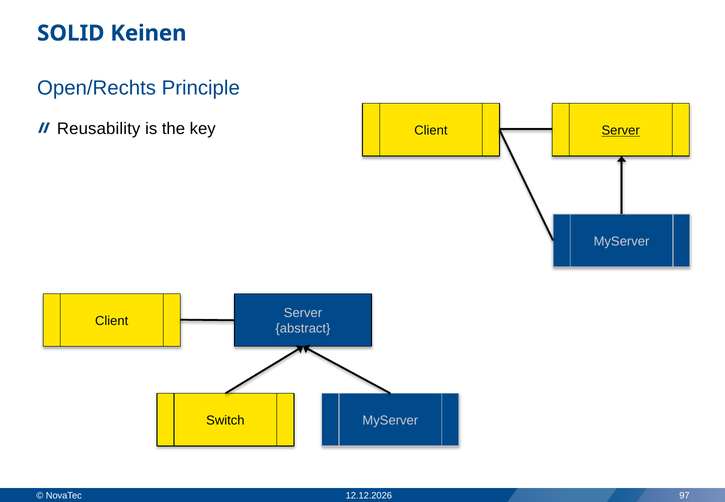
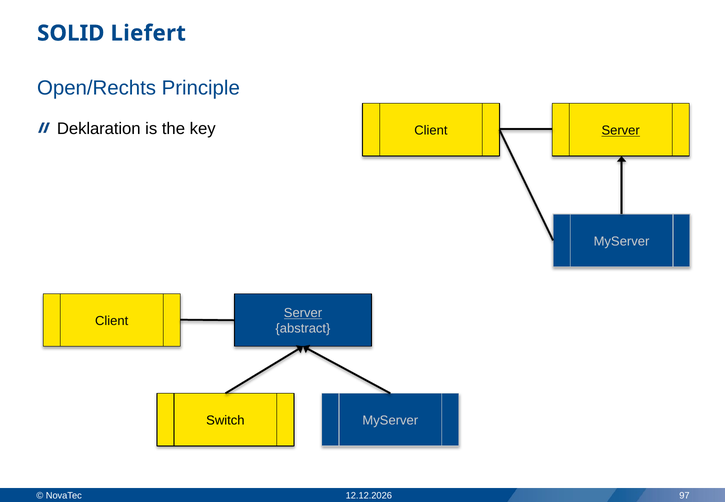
Keinen: Keinen -> Liefert
Reusability: Reusability -> Deklaration
Server at (303, 313) underline: none -> present
